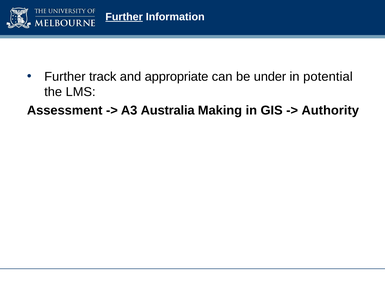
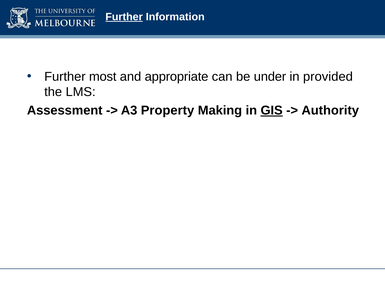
track: track -> most
potential: potential -> provided
Australia: Australia -> Property
GIS underline: none -> present
